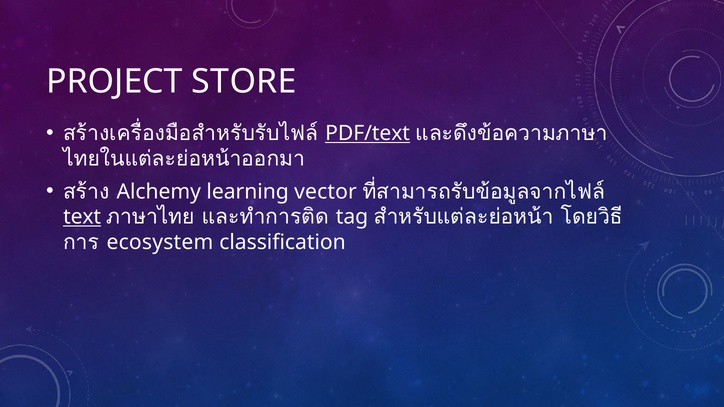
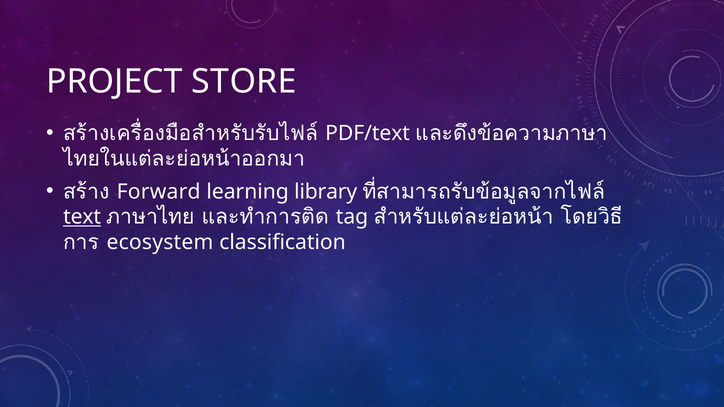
PDF/text underline: present -> none
Alchemy: Alchemy -> Forward
vector: vector -> library
